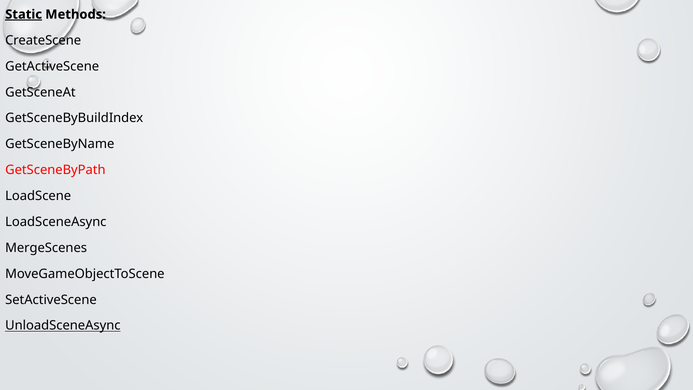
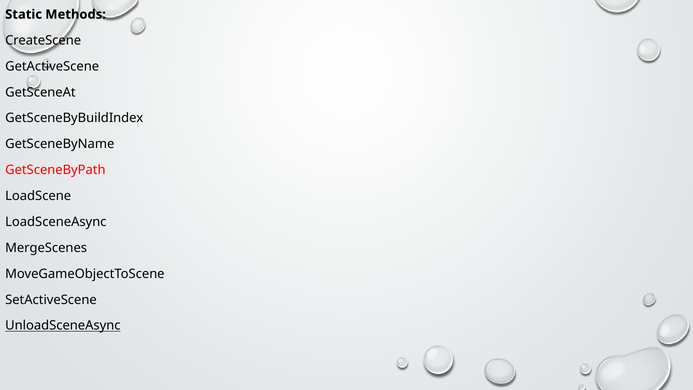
Static underline: present -> none
